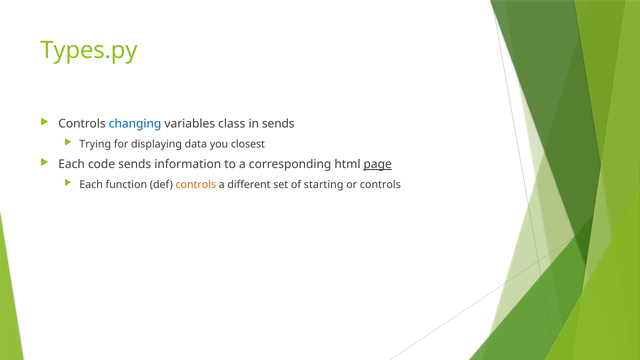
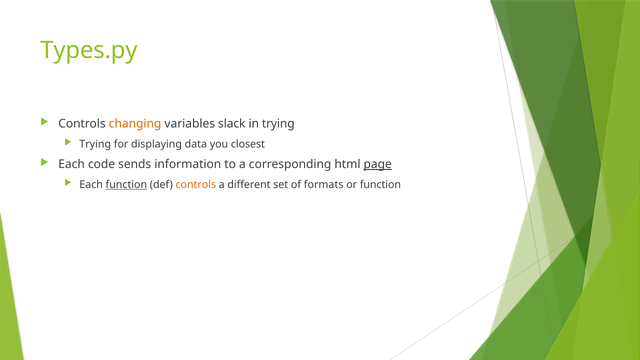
changing colour: blue -> orange
class: class -> slack
in sends: sends -> trying
function at (126, 185) underline: none -> present
starting: starting -> formats
or controls: controls -> function
